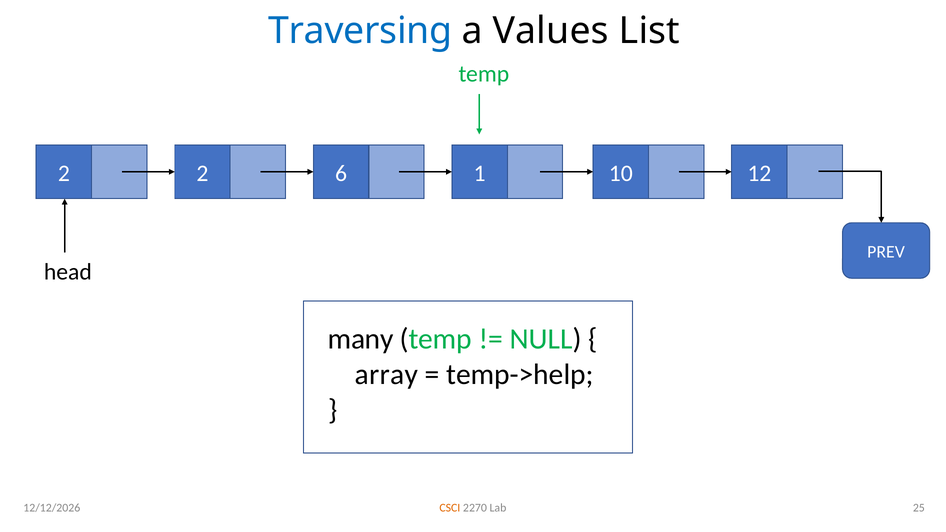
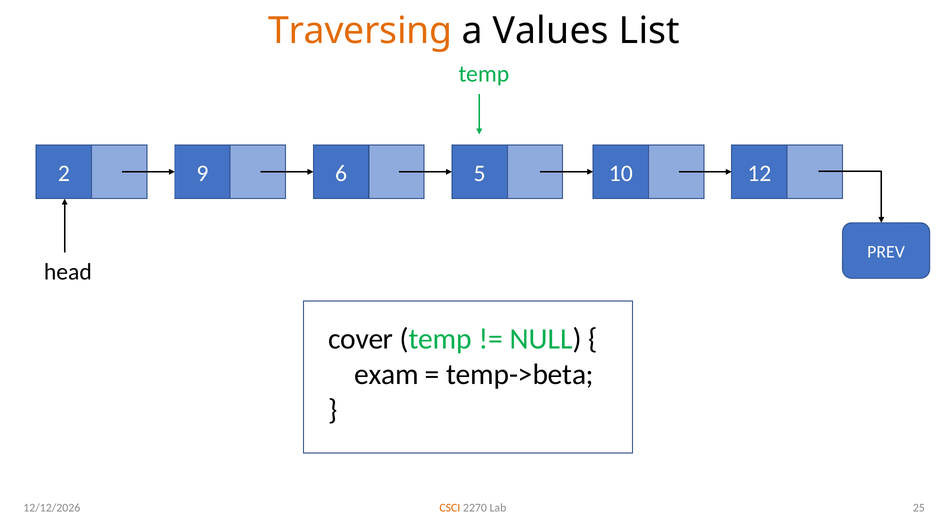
Traversing colour: blue -> orange
2 2: 2 -> 9
1: 1 -> 5
many: many -> cover
array: array -> exam
temp->help: temp->help -> temp->beta
